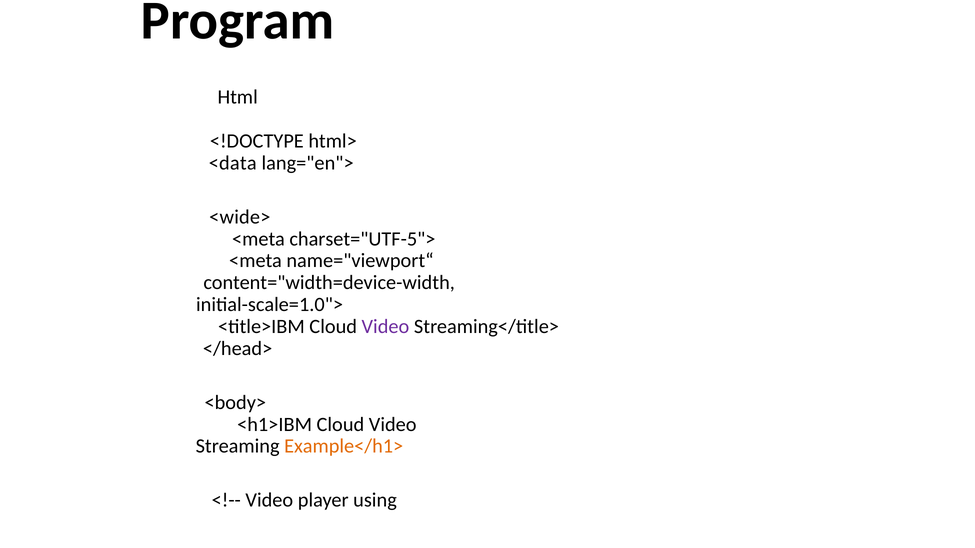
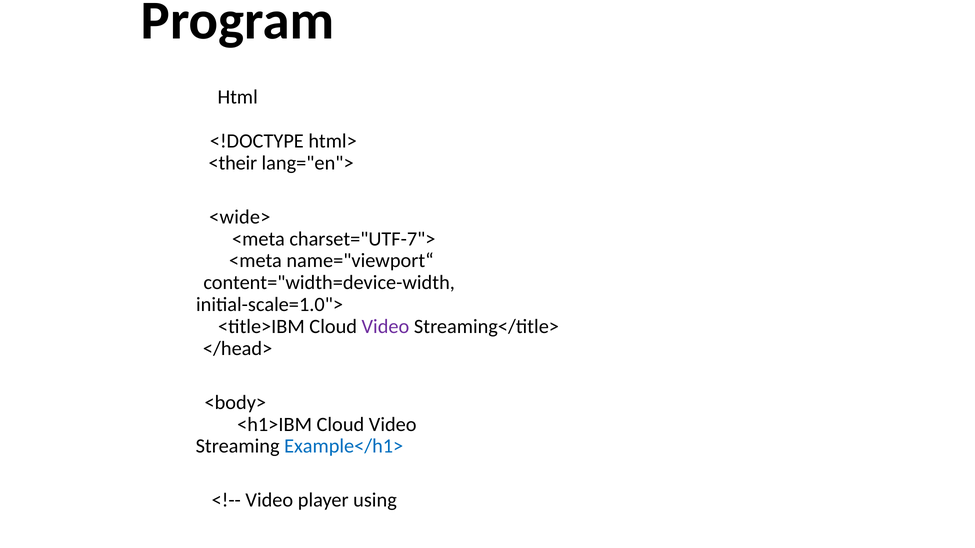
<data: <data -> <their
charset="UTF-5">: charset="UTF-5"> -> charset="UTF-7">
Example</h1> colour: orange -> blue
